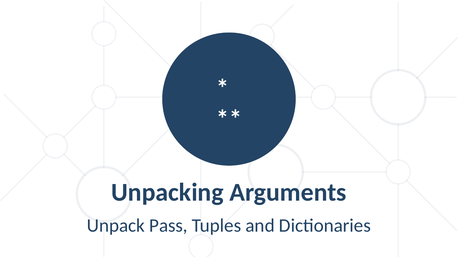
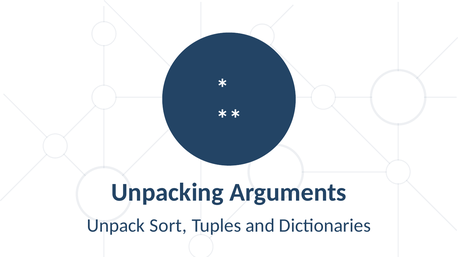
Pass: Pass -> Sort
